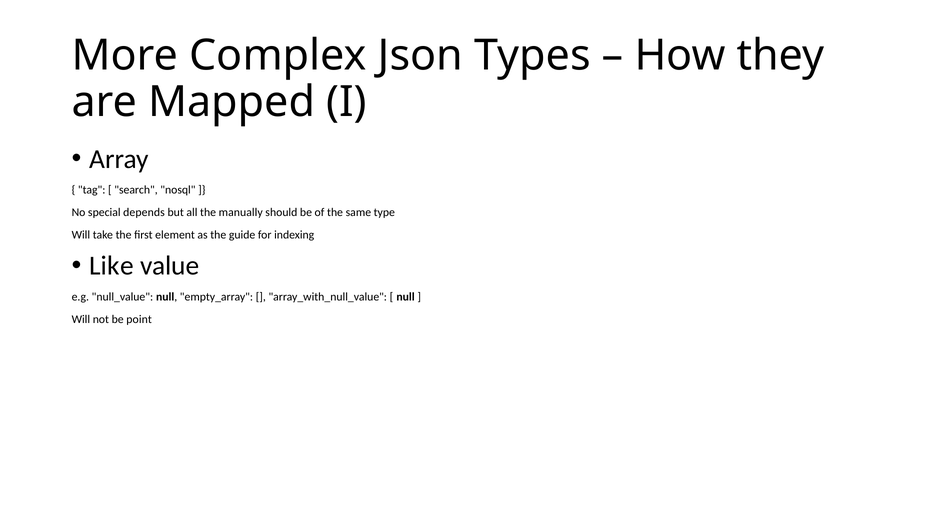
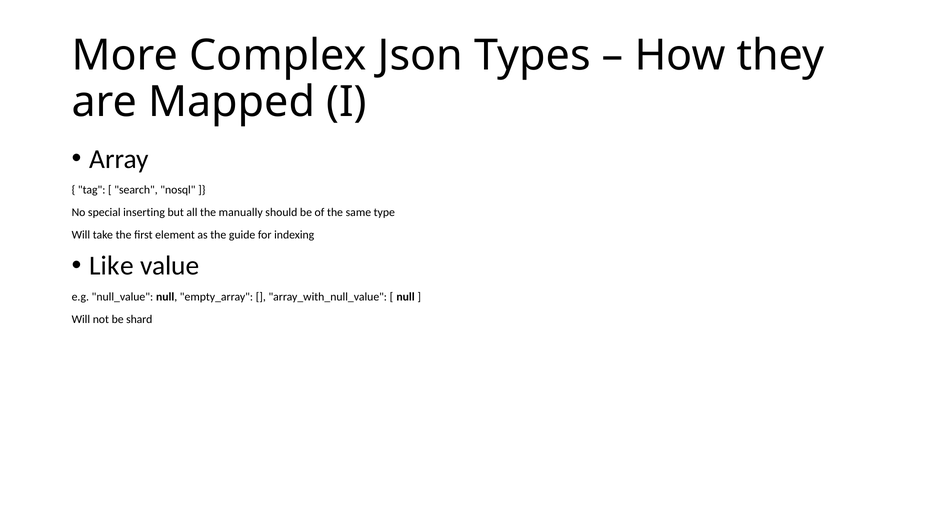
depends: depends -> inserting
point: point -> shard
